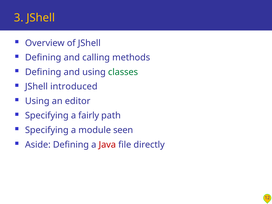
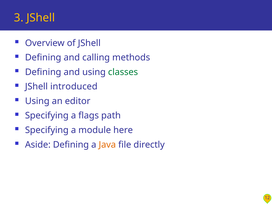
fairly: fairly -> flags
seen: seen -> here
Java colour: red -> orange
